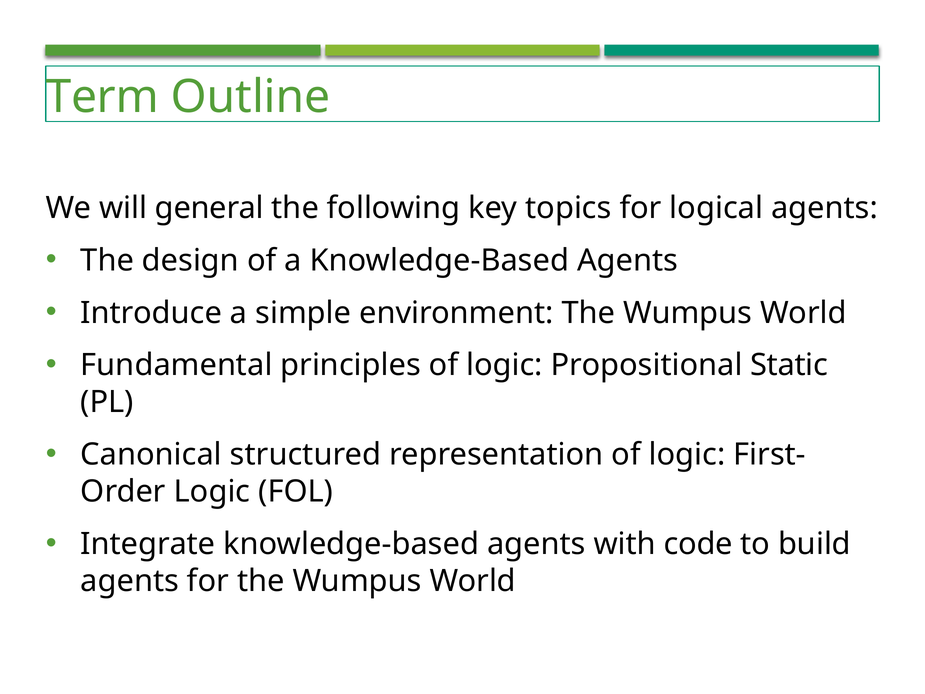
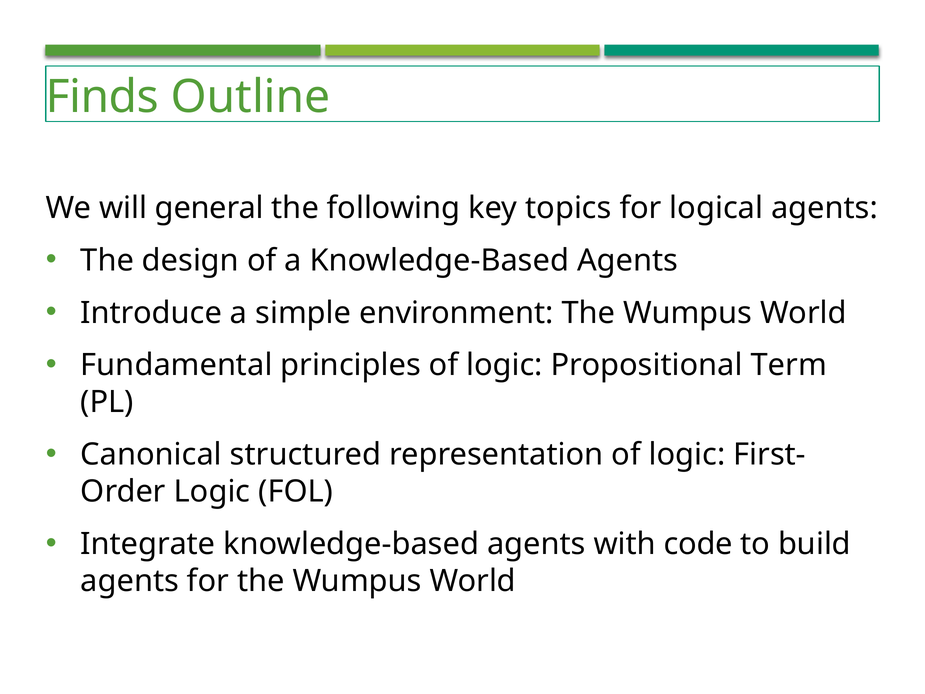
Term: Term -> Finds
Static: Static -> Term
